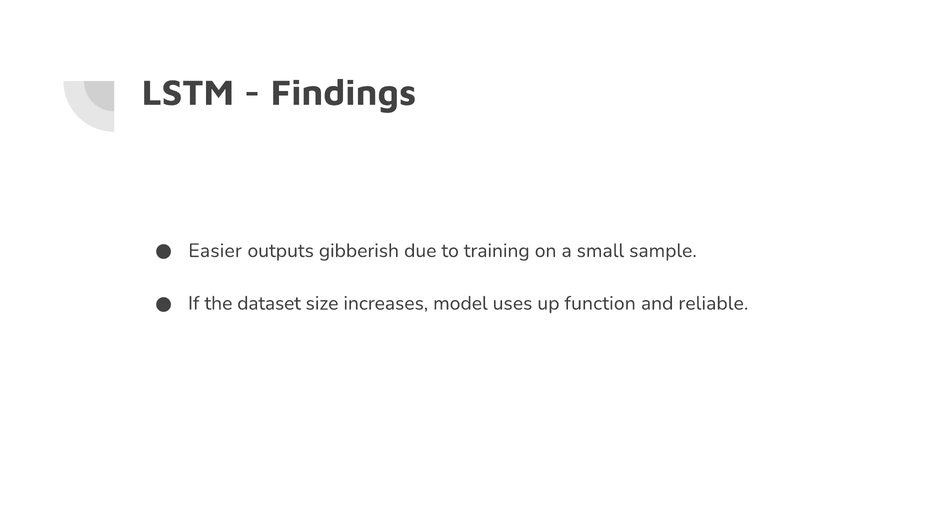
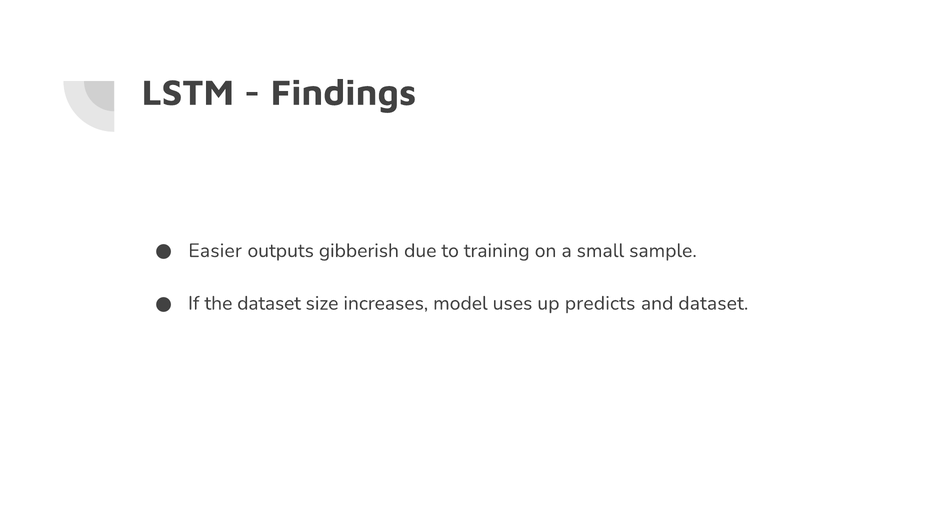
function: function -> predicts
and reliable: reliable -> dataset
